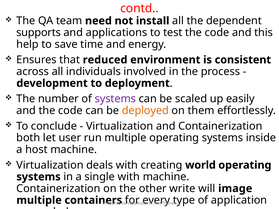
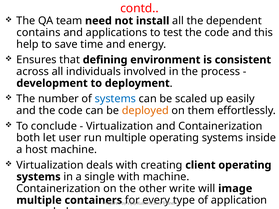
supports: supports -> contains
reduced: reduced -> defining
systems at (115, 99) colour: purple -> blue
world: world -> client
